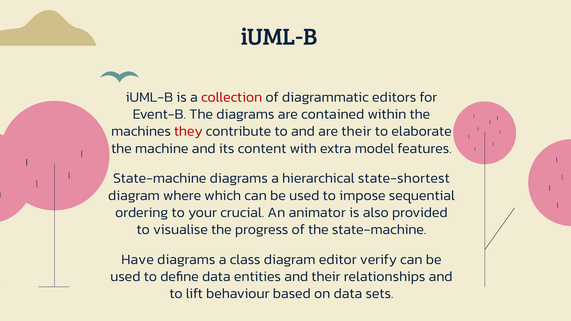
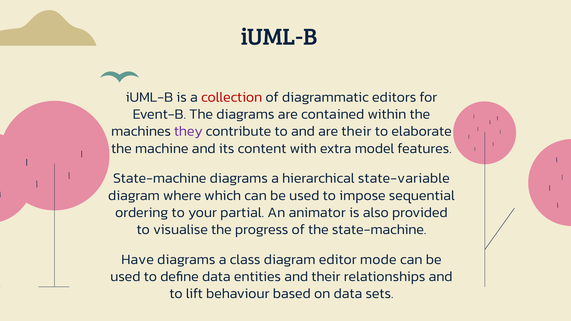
they colour: red -> purple
state-shortest: state-shortest -> state-variable
crucial: crucial -> partial
verify: verify -> mode
